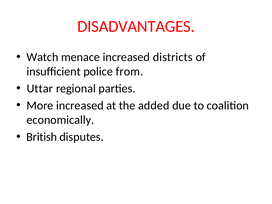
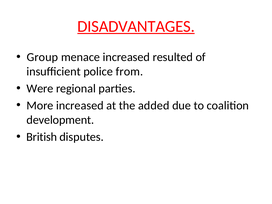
DISADVANTAGES underline: none -> present
Watch: Watch -> Group
districts: districts -> resulted
Uttar: Uttar -> Were
economically: economically -> development
